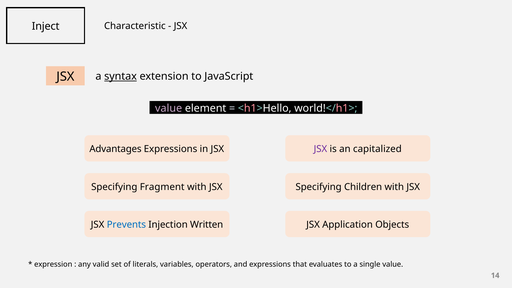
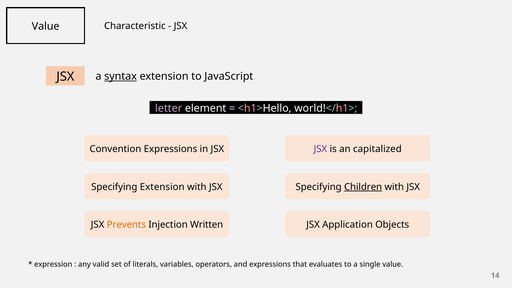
Inject at (46, 26): Inject -> Value
value at (169, 108): value -> letter
Advantages: Advantages -> Convention
Specifying Fragment: Fragment -> Extension
Children underline: none -> present
Prevents colour: blue -> orange
